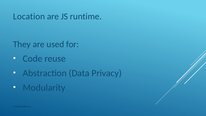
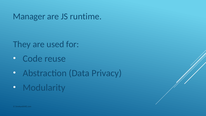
Location: Location -> Manager
